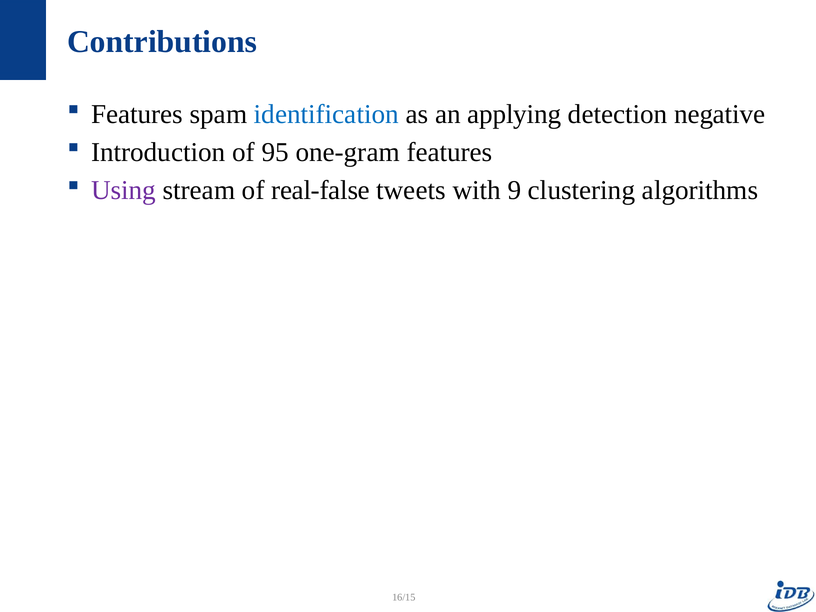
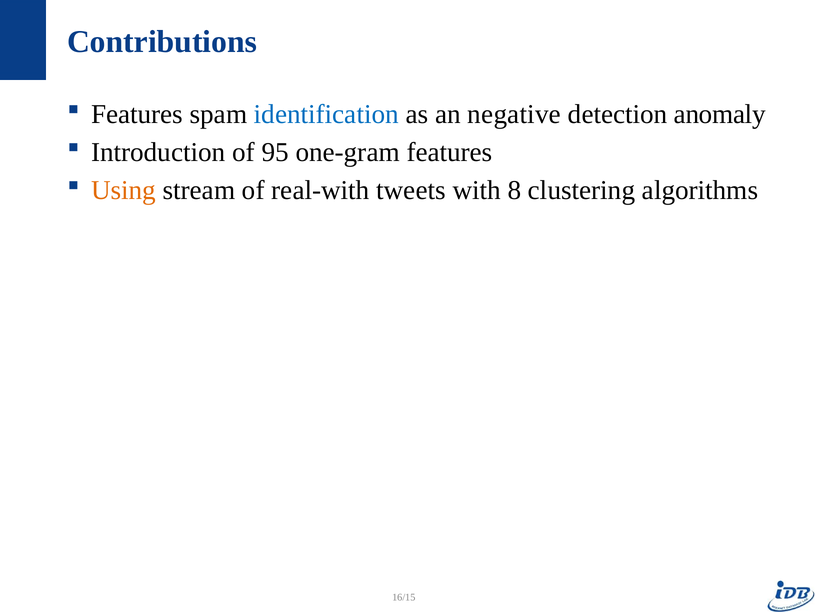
applying: applying -> negative
negative: negative -> anomaly
Using colour: purple -> orange
real-false: real-false -> real-with
9: 9 -> 8
